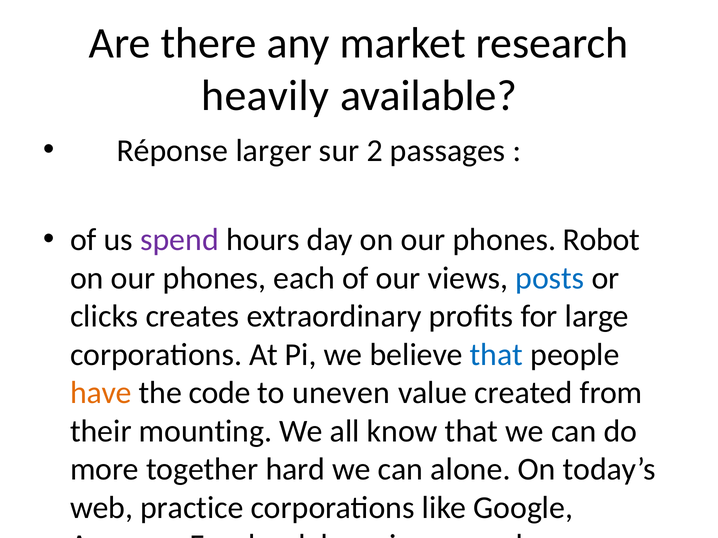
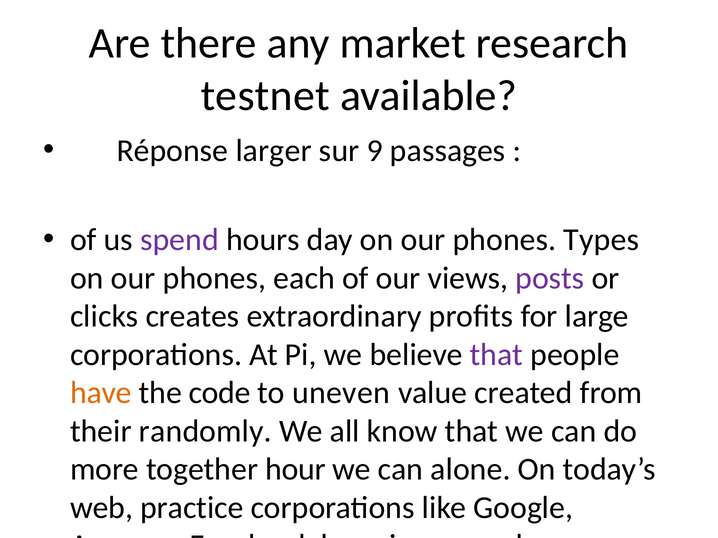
heavily: heavily -> testnet
sur 2: 2 -> 9
Robot: Robot -> Types
posts colour: blue -> purple
that at (496, 355) colour: blue -> purple
mounting: mounting -> randomly
together hard: hard -> hour
